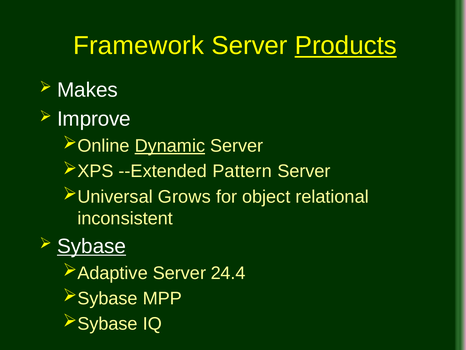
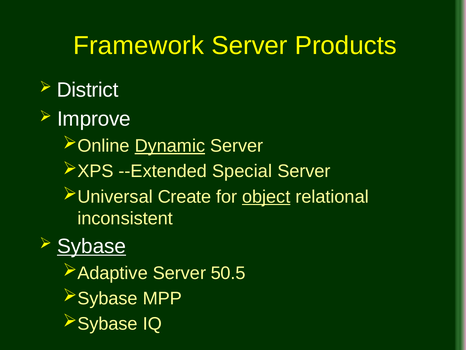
Products underline: present -> none
Makes: Makes -> District
Pattern: Pattern -> Special
Grows: Grows -> Create
object underline: none -> present
24.4: 24.4 -> 50.5
